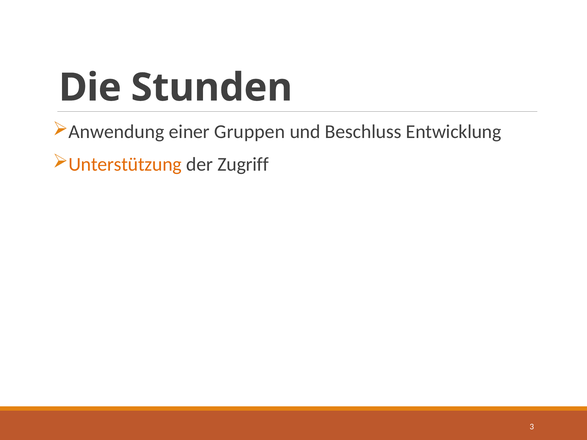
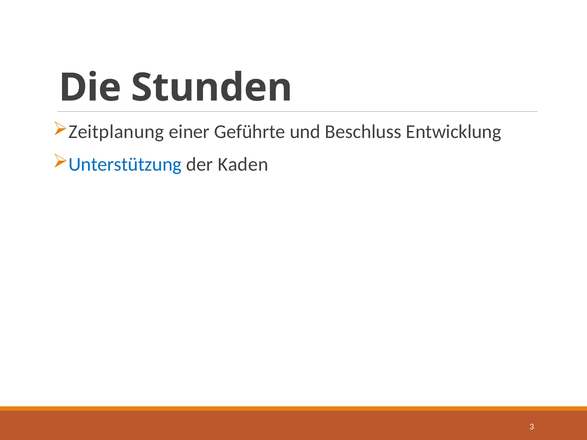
Anwendung: Anwendung -> Zeitplanung
Gruppen: Gruppen -> Geführte
Unterstützung colour: orange -> blue
Zugriff: Zugriff -> Kaden
